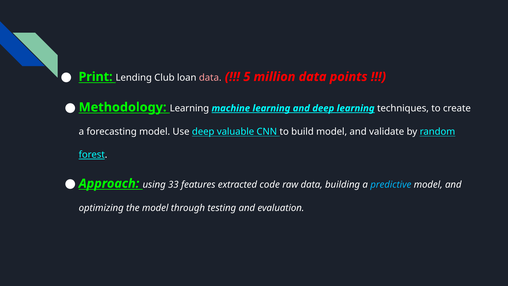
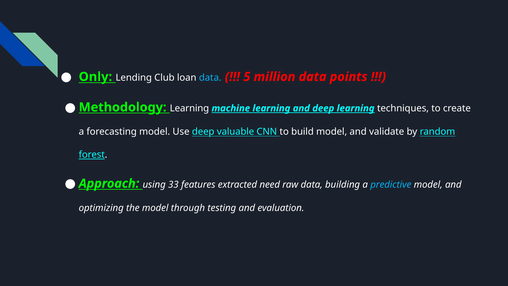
Print: Print -> Only
data at (210, 78) colour: pink -> light blue
code: code -> need
